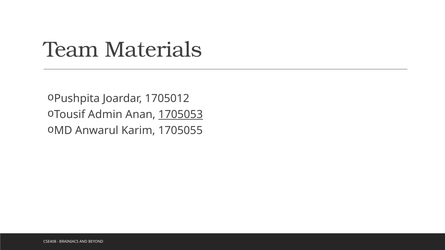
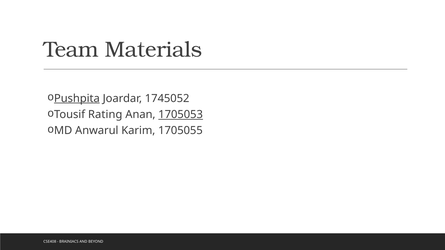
Pushpita underline: none -> present
1705012: 1705012 -> 1745052
Admin: Admin -> Rating
